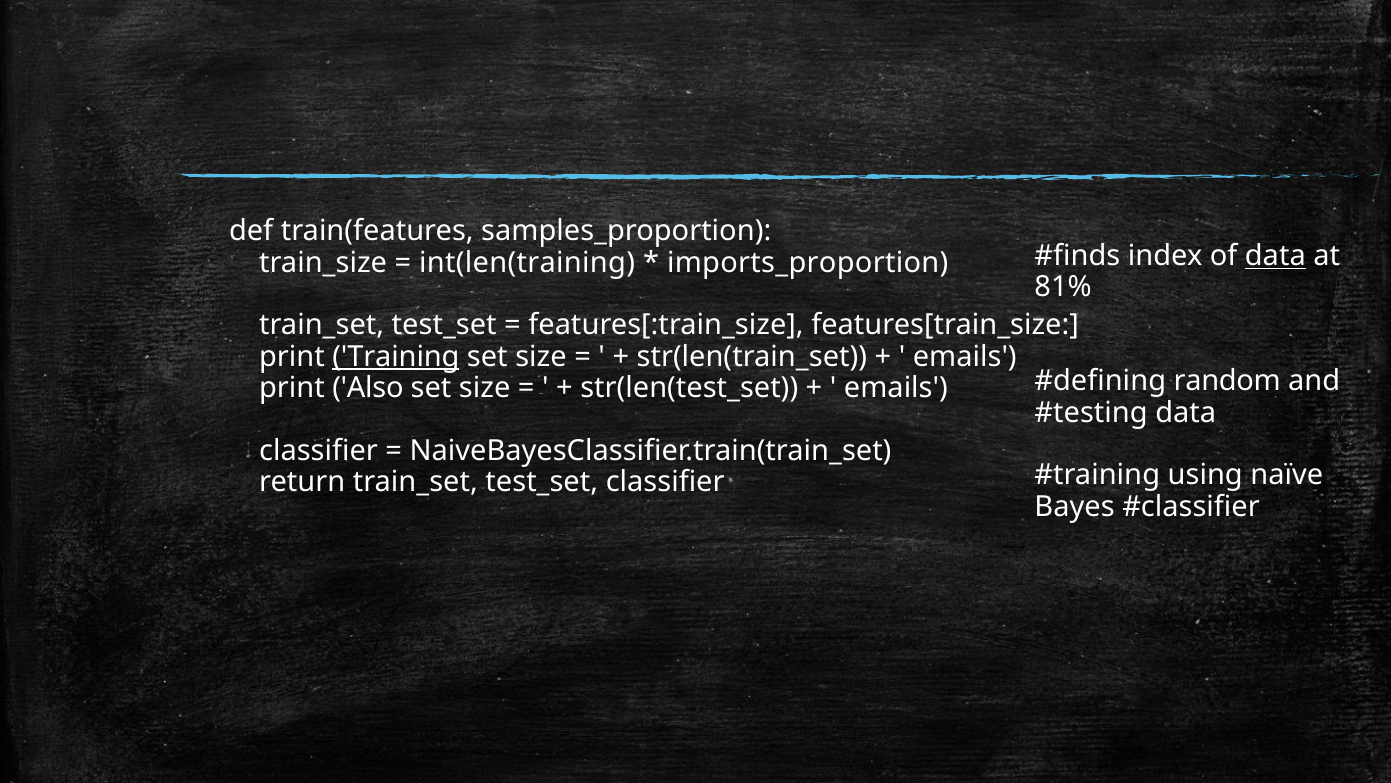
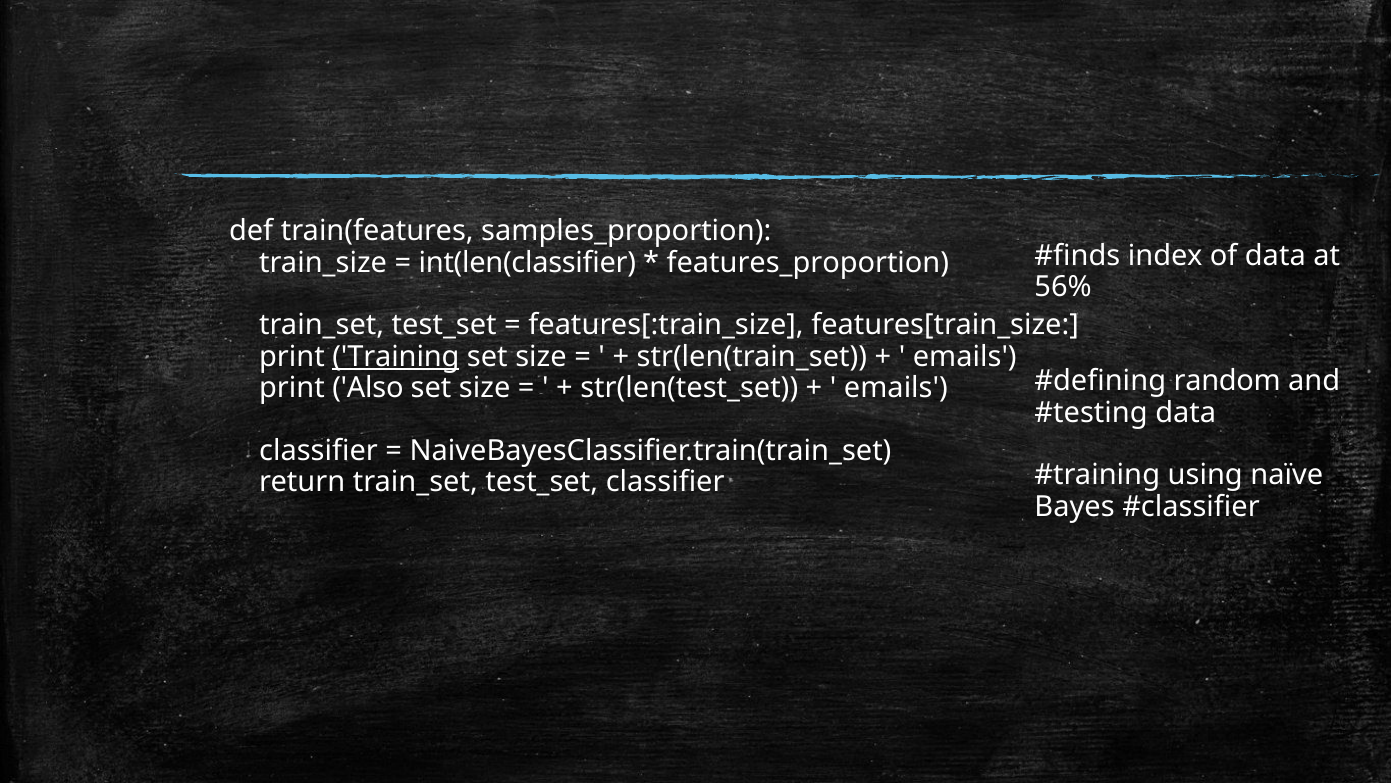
data at (1275, 256) underline: present -> none
int(len(training: int(len(training -> int(len(classifier
imports_proportion: imports_proportion -> features_proportion
81%: 81% -> 56%
